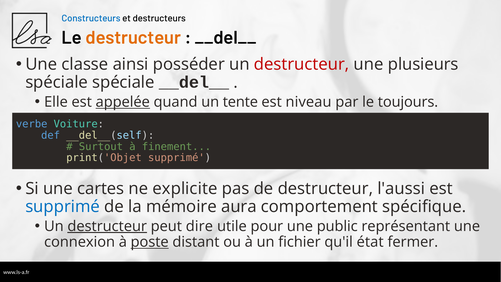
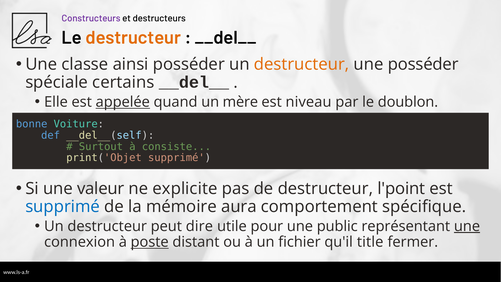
Constructeurs colour: blue -> purple
destructeur at (302, 64) colour: red -> orange
une plusieurs: plusieurs -> posséder
spéciale spéciale: spéciale -> certains
tente: tente -> mère
toujours: toujours -> doublon
verbe: verbe -> bonne
finement: finement -> consiste
cartes: cartes -> valeur
l'aussi: l'aussi -> l'point
destructeur at (107, 226) underline: present -> none
une at (467, 226) underline: none -> present
état: état -> title
